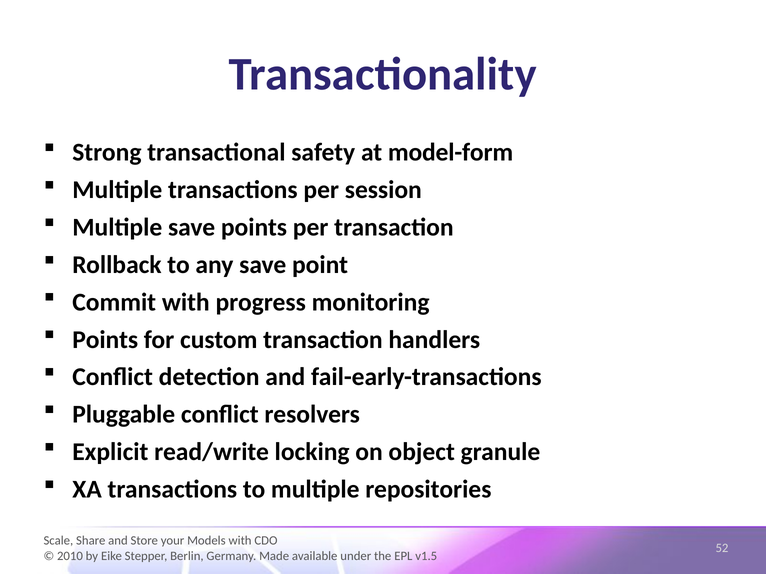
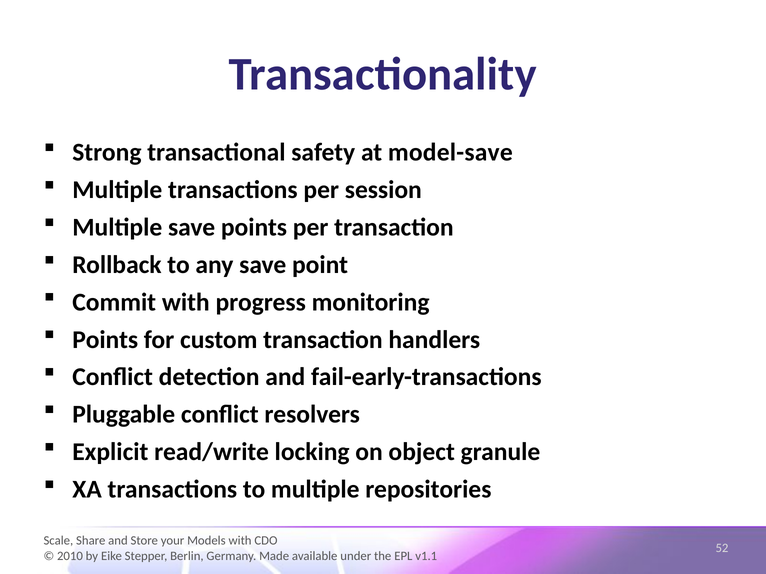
model-form: model-form -> model-save
v1.5: v1.5 -> v1.1
